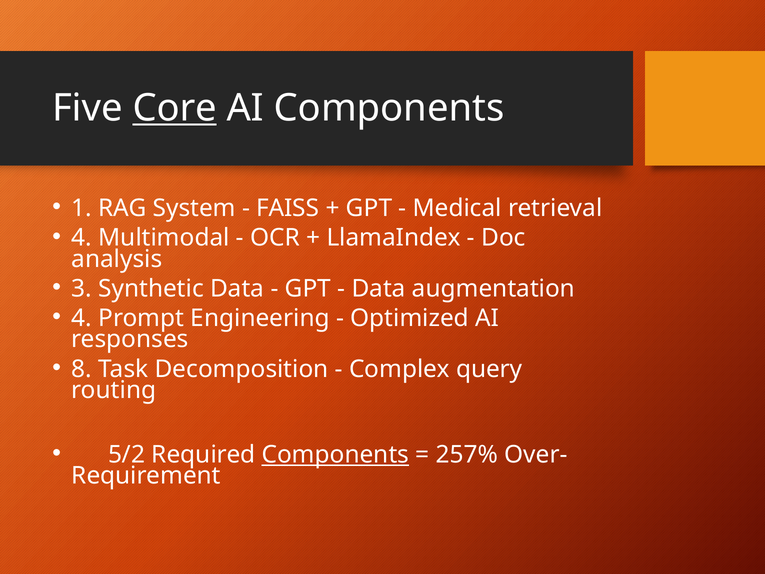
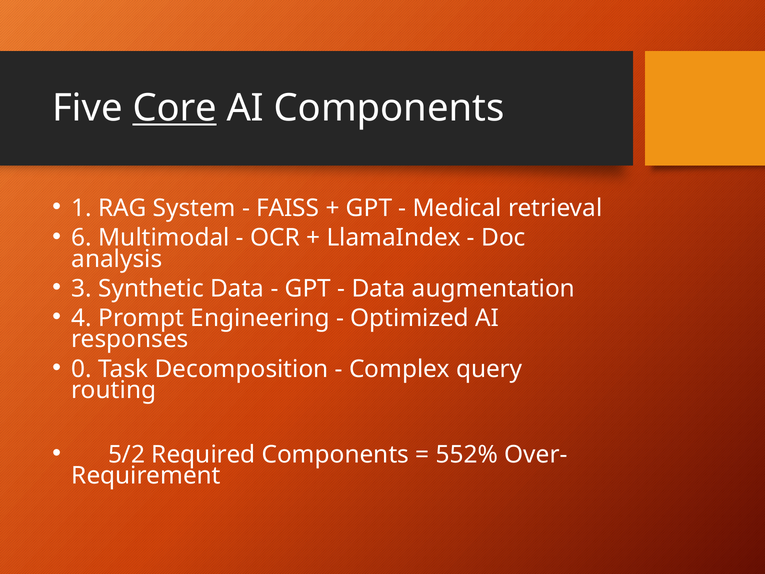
4 at (82, 238): 4 -> 6
8: 8 -> 0
Components at (335, 454) underline: present -> none
257%: 257% -> 552%
